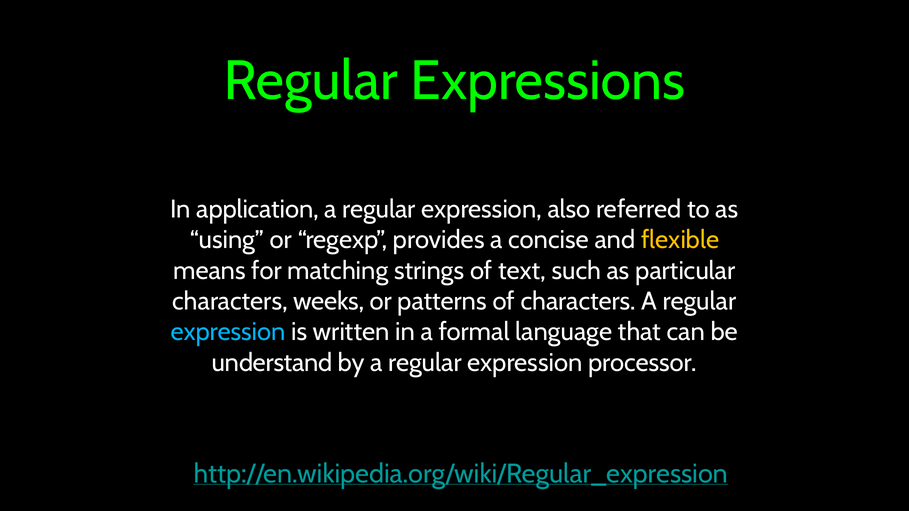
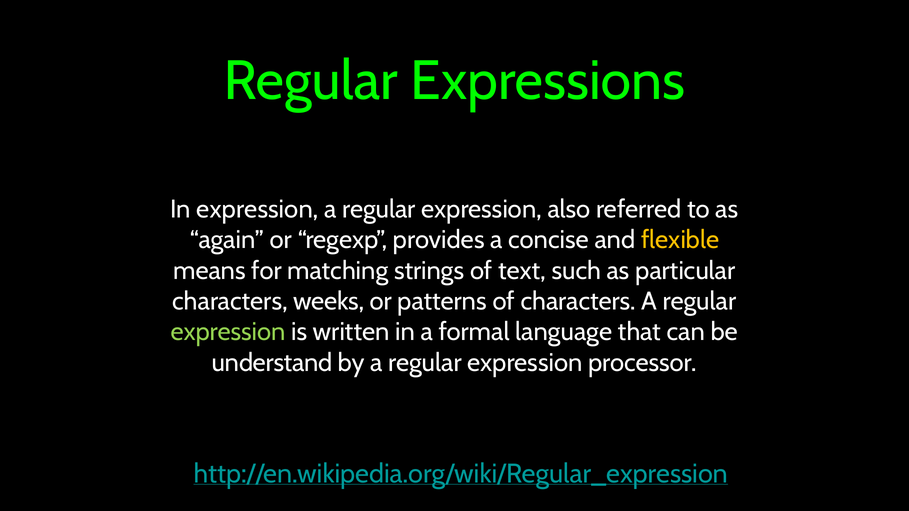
In application: application -> expression
using: using -> again
expression at (228, 332) colour: light blue -> light green
